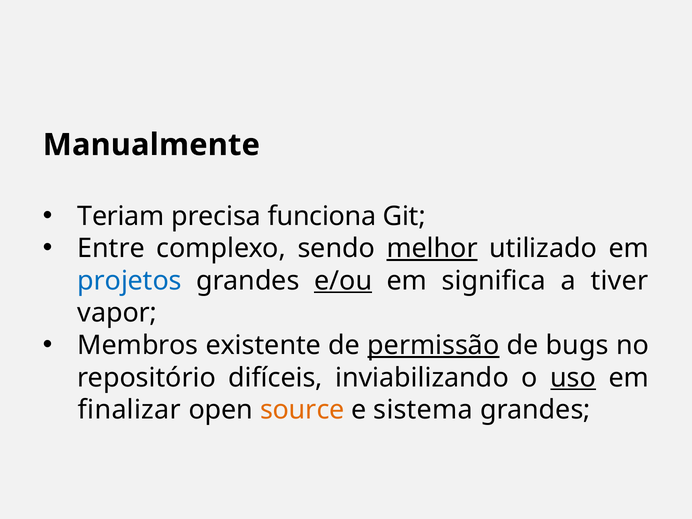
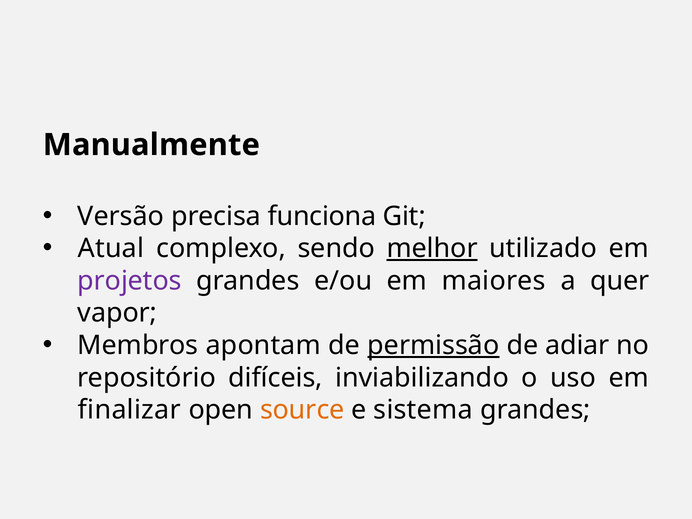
Teriam: Teriam -> Versão
Entre: Entre -> Atual
projetos colour: blue -> purple
e/ou underline: present -> none
significa: significa -> maiores
tiver: tiver -> quer
existente: existente -> apontam
bugs: bugs -> adiar
uso underline: present -> none
